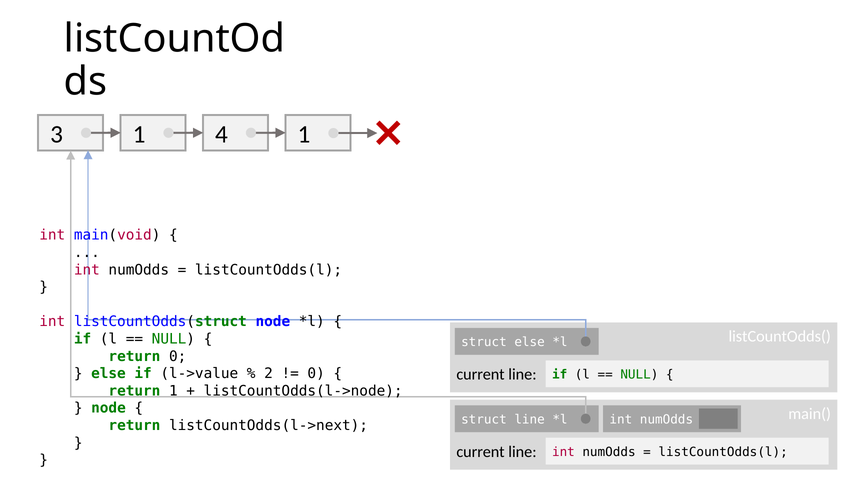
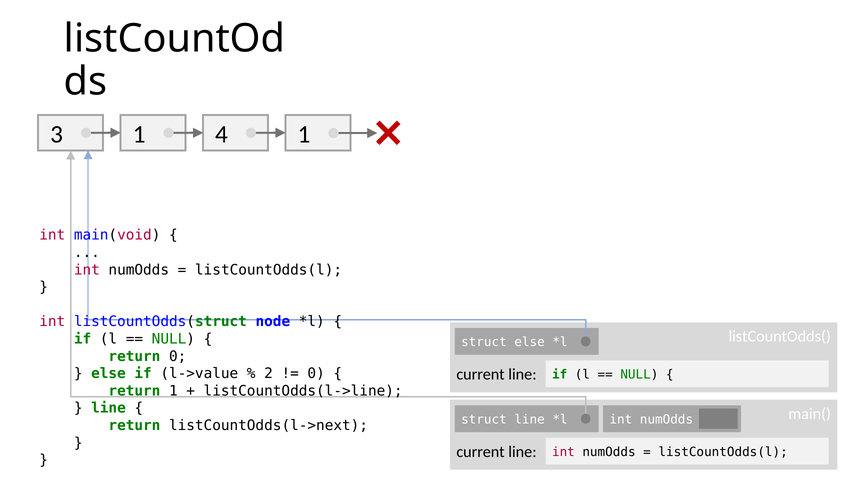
listCountOdds(l->node: listCountOdds(l->node -> listCountOdds(l->line
node at (108, 408): node -> line
